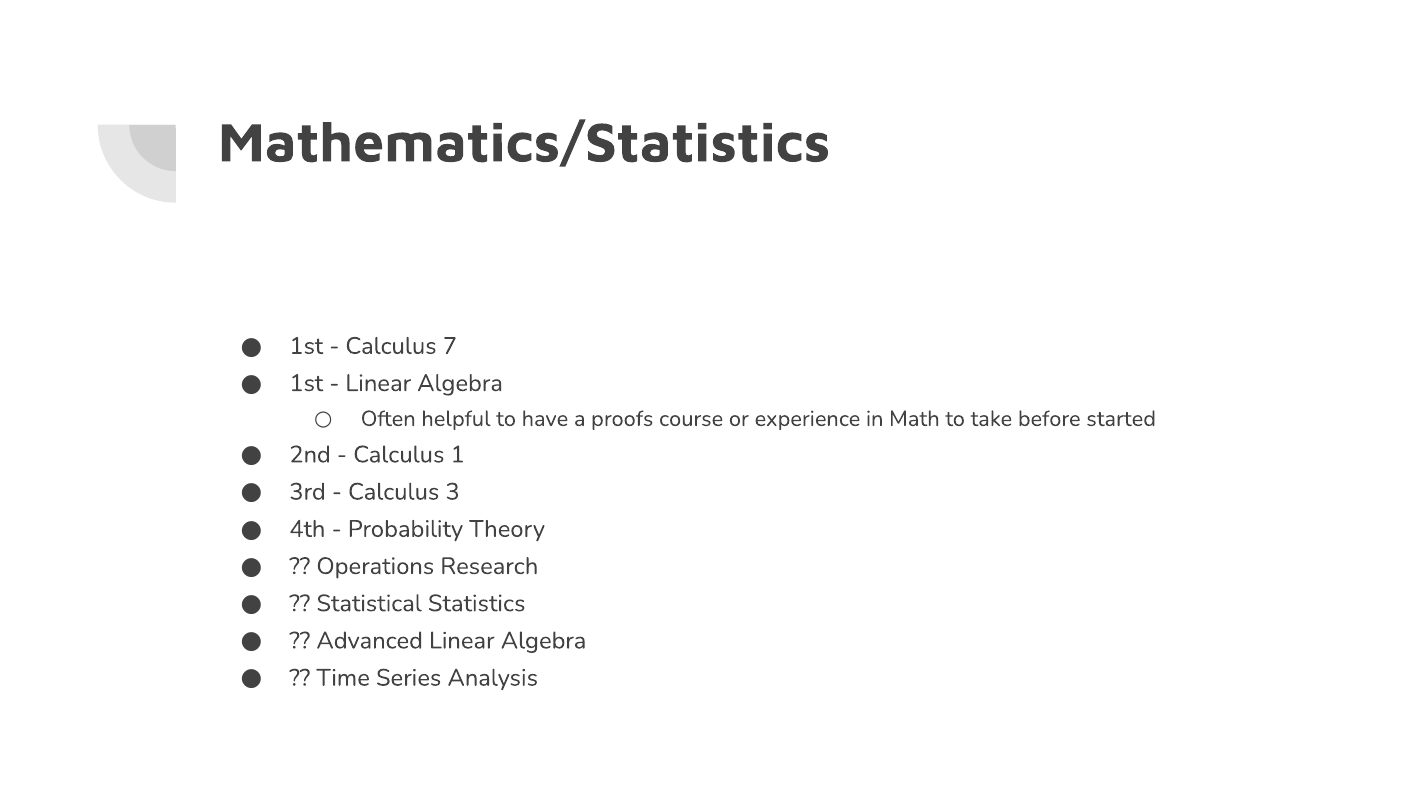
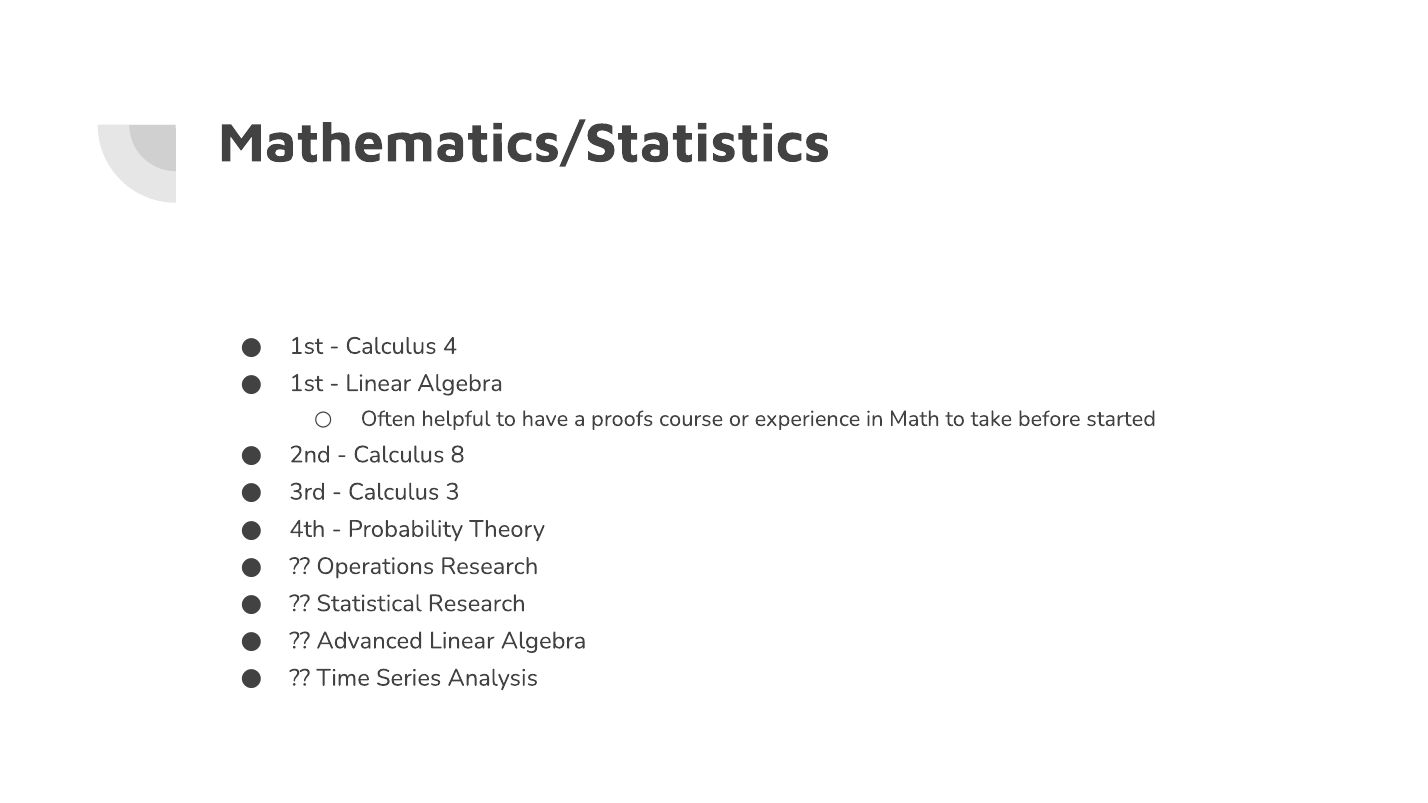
7: 7 -> 4
1: 1 -> 8
Statistical Statistics: Statistics -> Research
